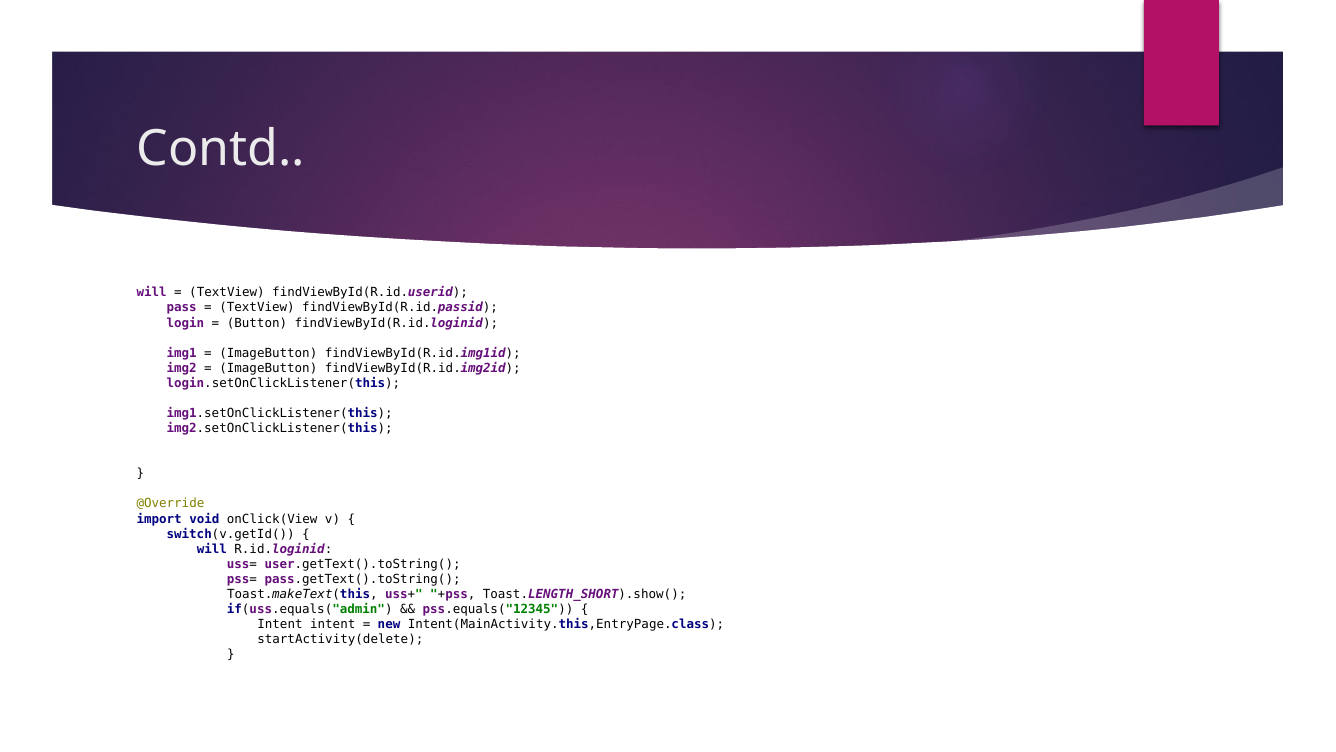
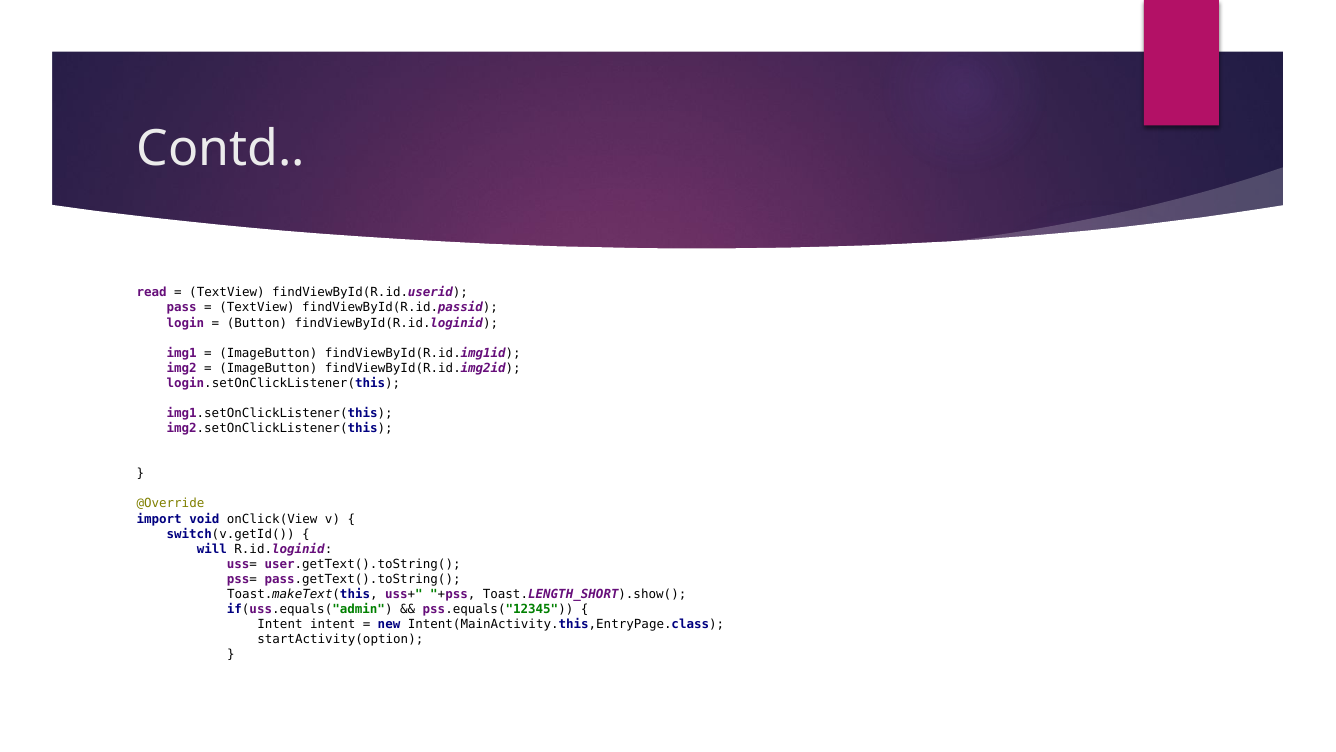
will at (152, 293): will -> read
startActivity(delete: startActivity(delete -> startActivity(option
